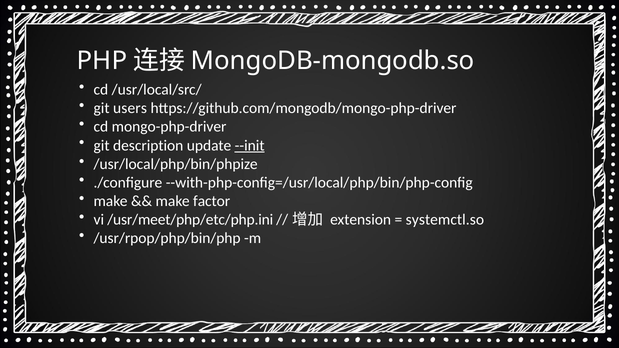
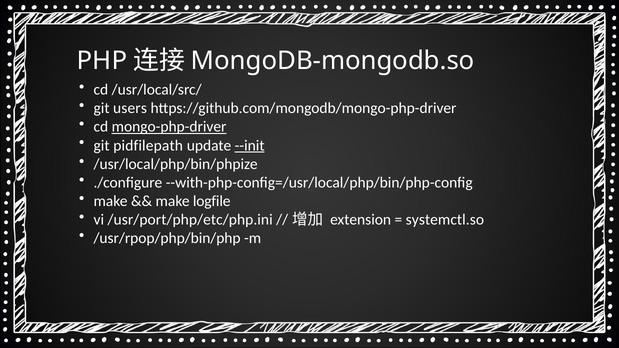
mongo-php-driver underline: none -> present
description: description -> pidfilepath
factor: factor -> logfile
/usr/meet/php/etc/php.ini: /usr/meet/php/etc/php.ini -> /usr/port/php/etc/php.ini
